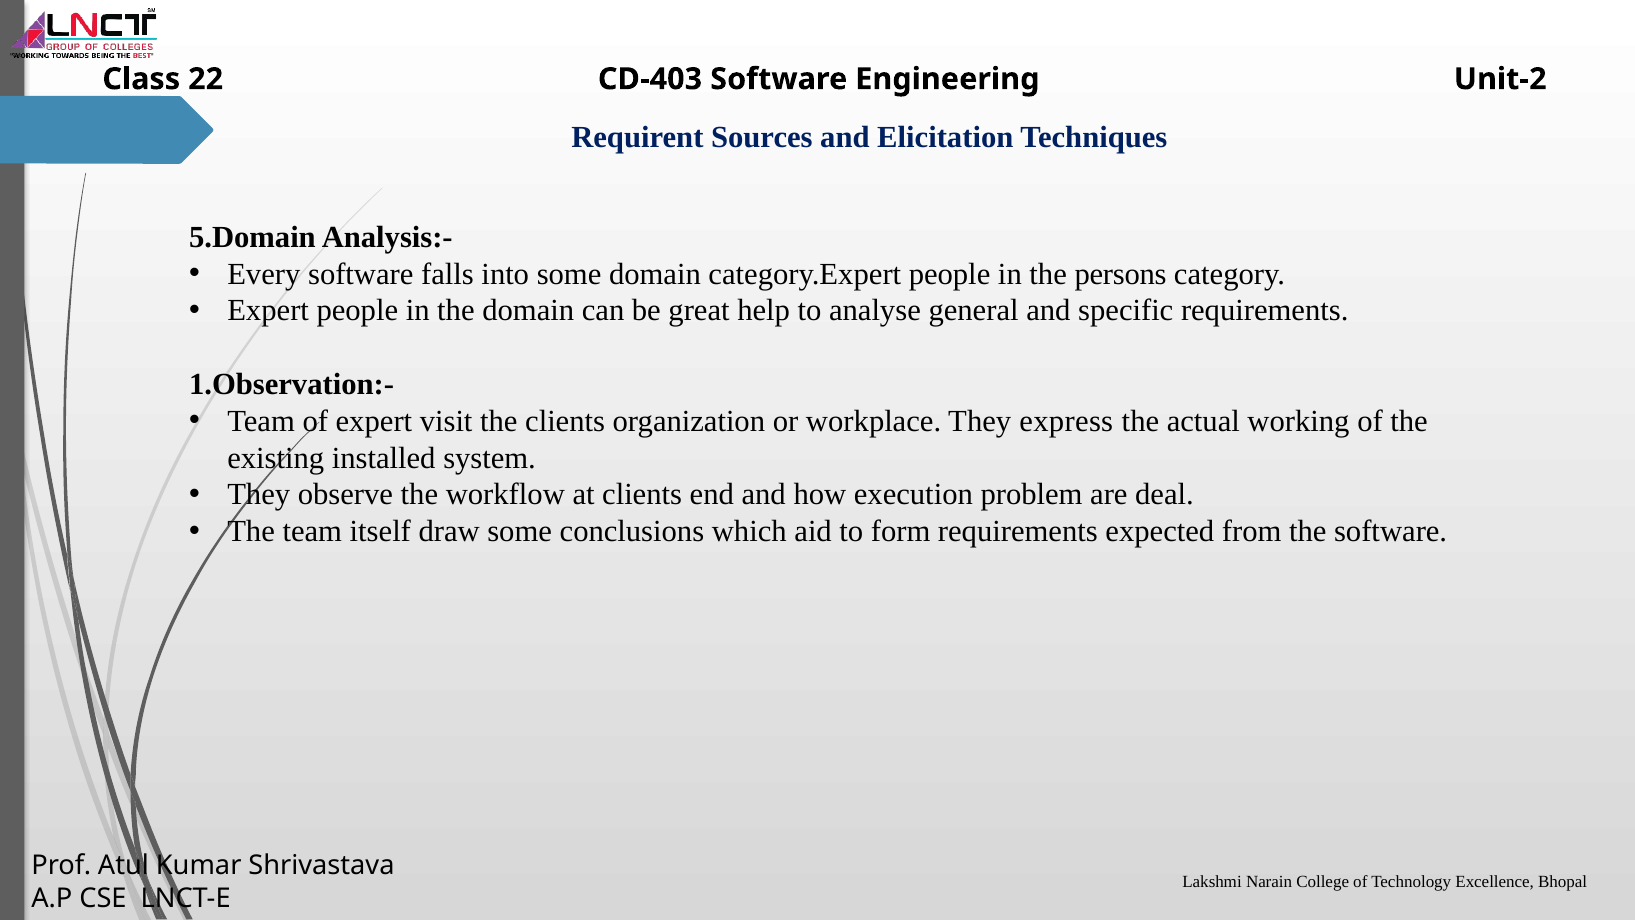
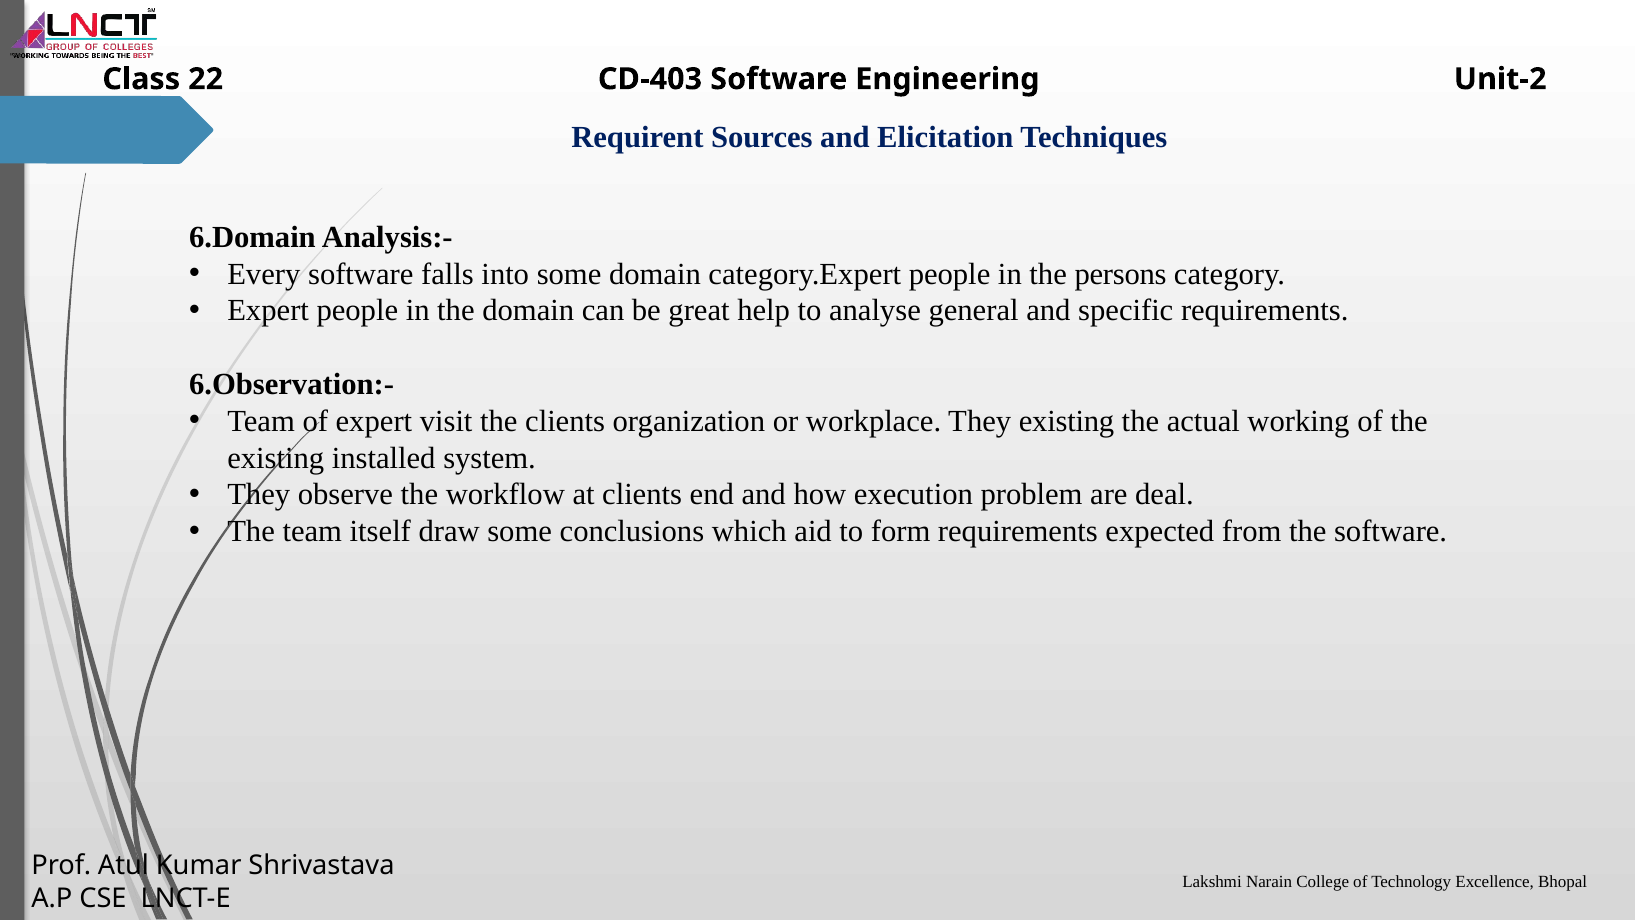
5.Domain: 5.Domain -> 6.Domain
1.Observation:-: 1.Observation:- -> 6.Observation:-
They express: express -> existing
